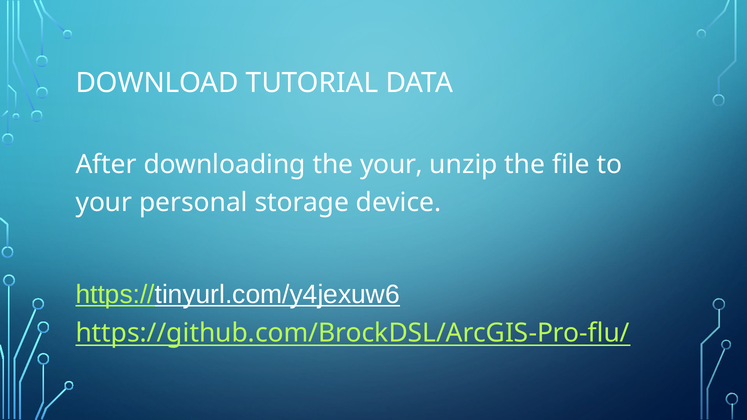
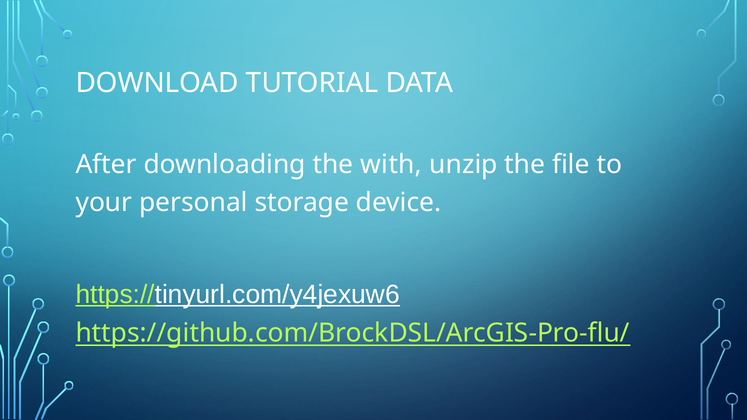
the your: your -> with
